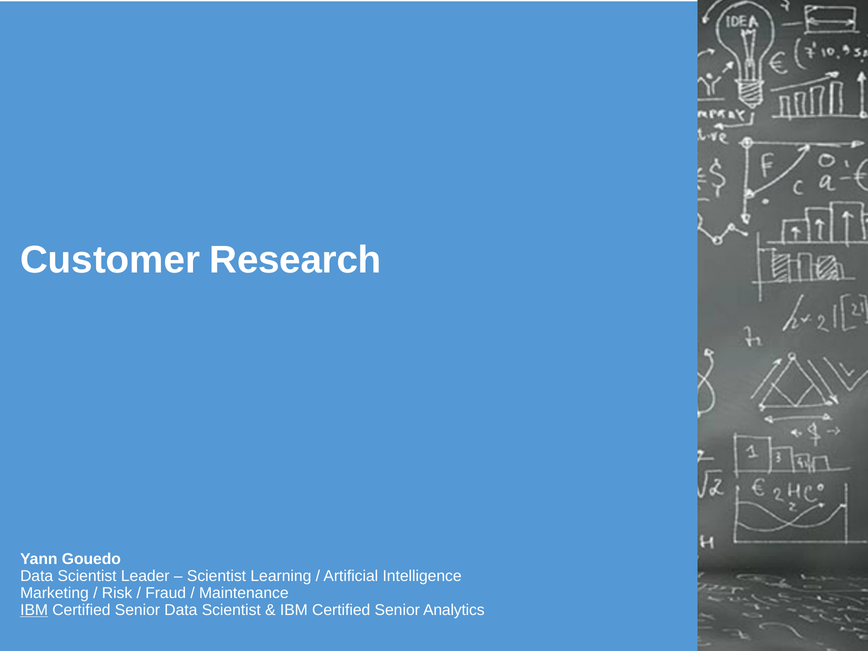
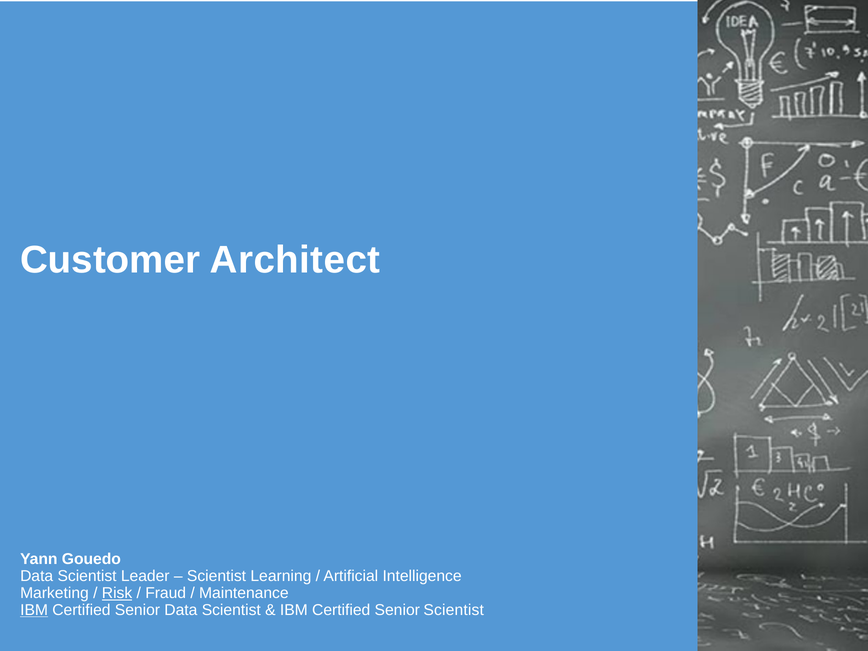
Research: Research -> Architect
Risk underline: none -> present
Senior Analytics: Analytics -> Scientist
